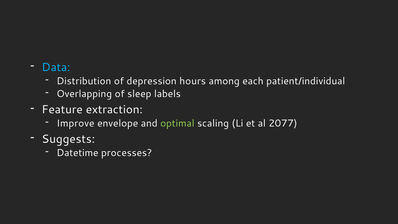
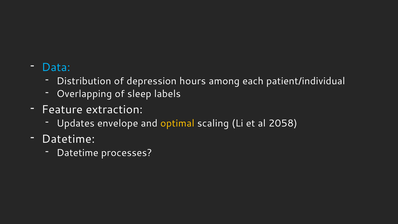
Improve: Improve -> Updates
optimal colour: light green -> yellow
2077: 2077 -> 2058
Suggests at (68, 139): Suggests -> Datetime
